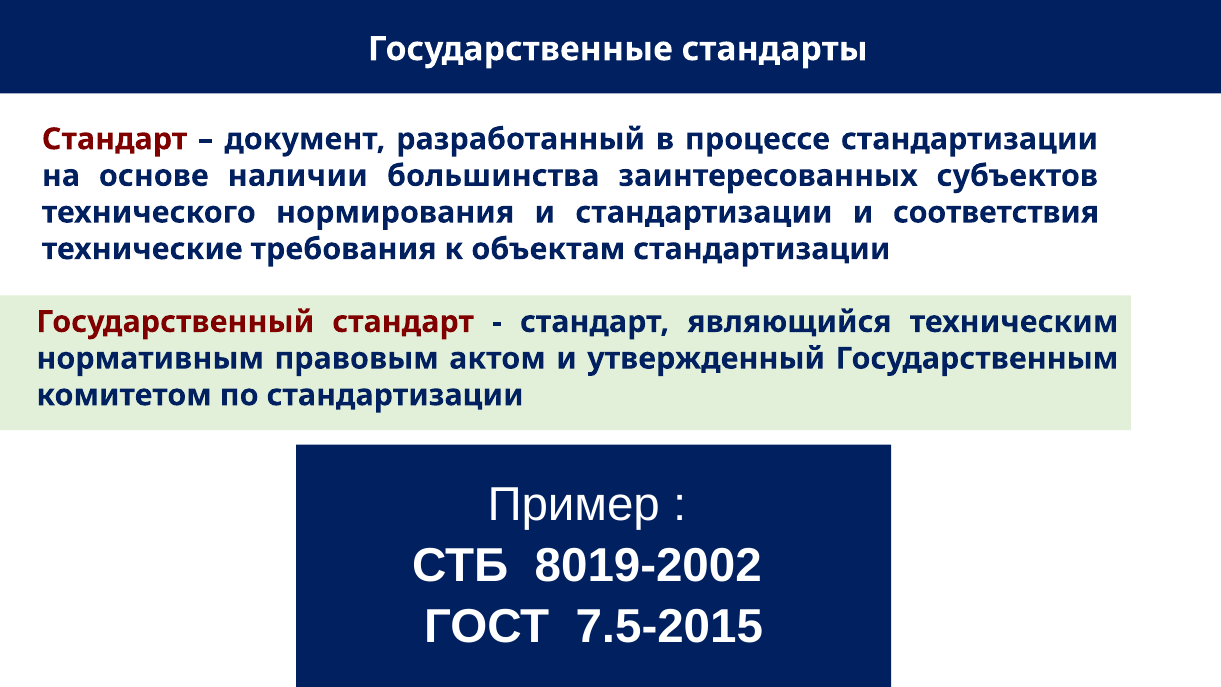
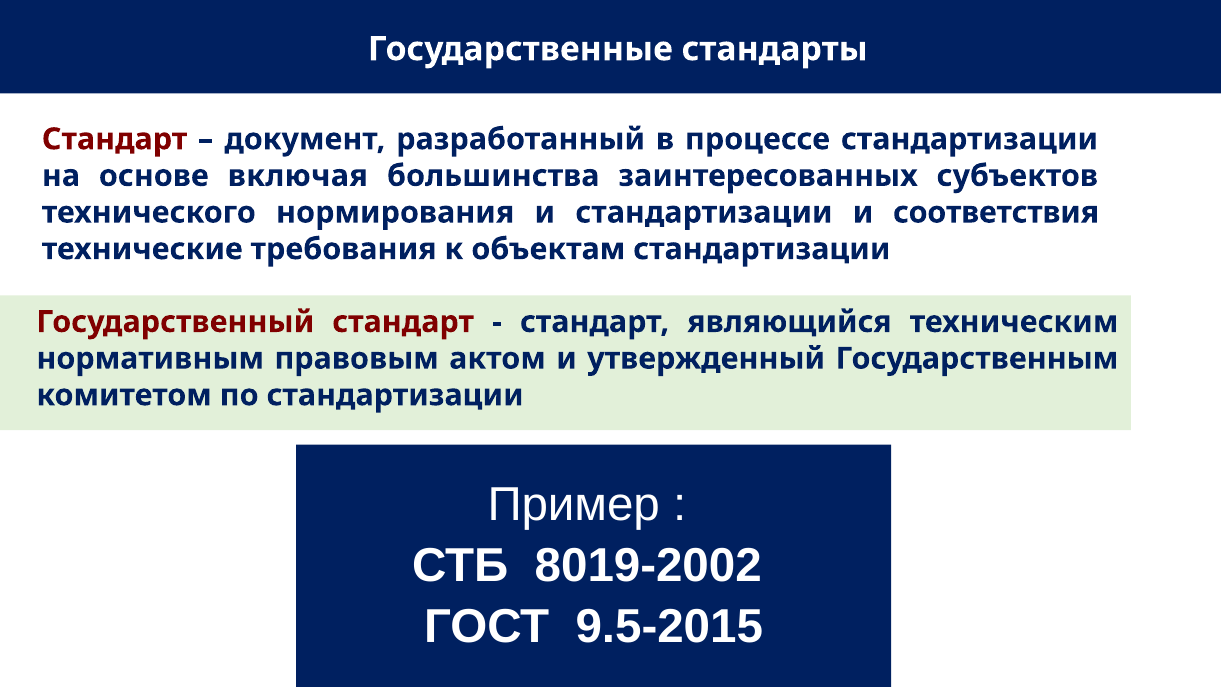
наличии: наличии -> включая
7.5-2015: 7.5-2015 -> 9.5-2015
